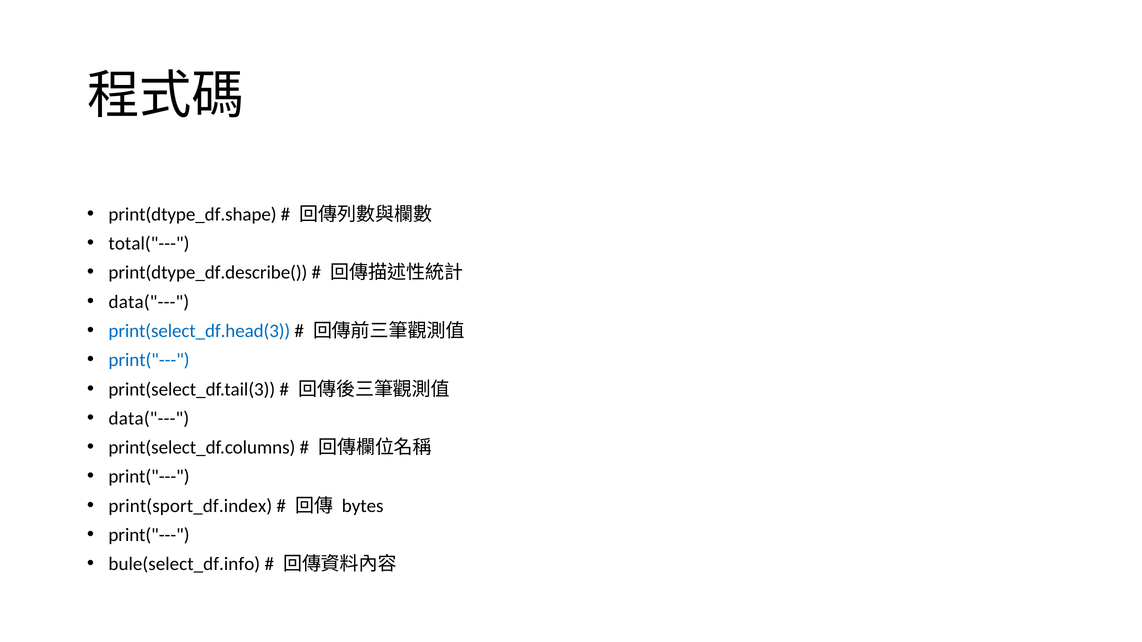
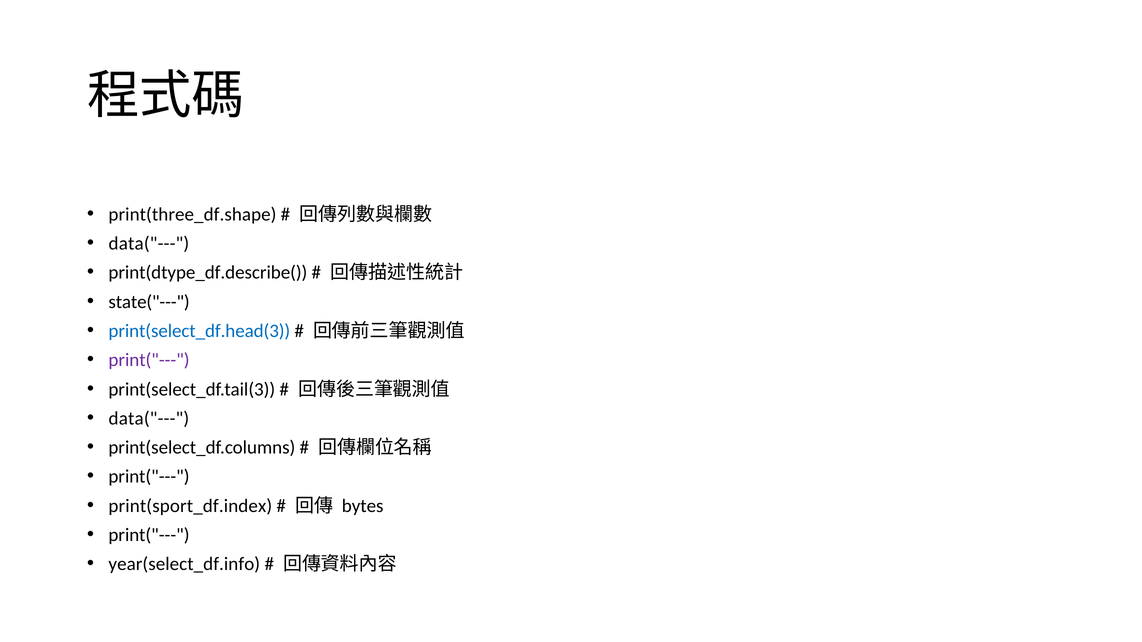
print(dtype_df.shape: print(dtype_df.shape -> print(three_df.shape
total("--- at (149, 244): total("--- -> data("---
data("--- at (149, 302): data("--- -> state("---
print("--- at (149, 360) colour: blue -> purple
bule(select_df.info: bule(select_df.info -> year(select_df.info
